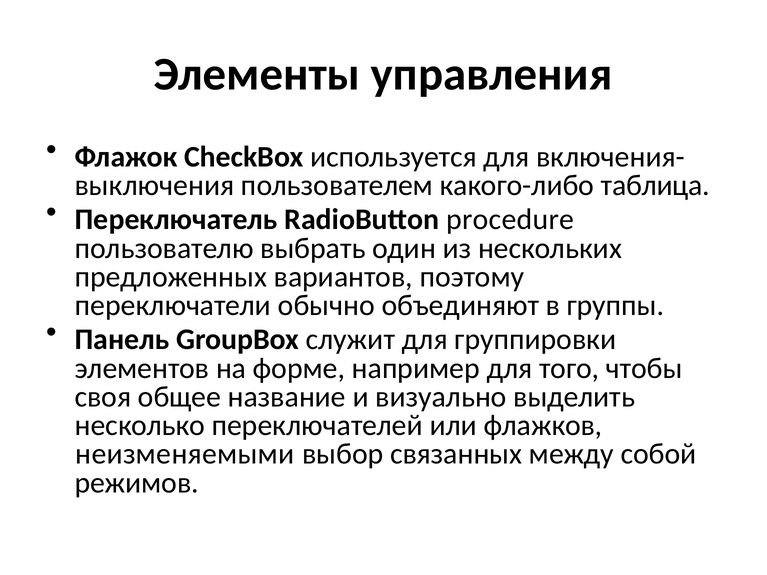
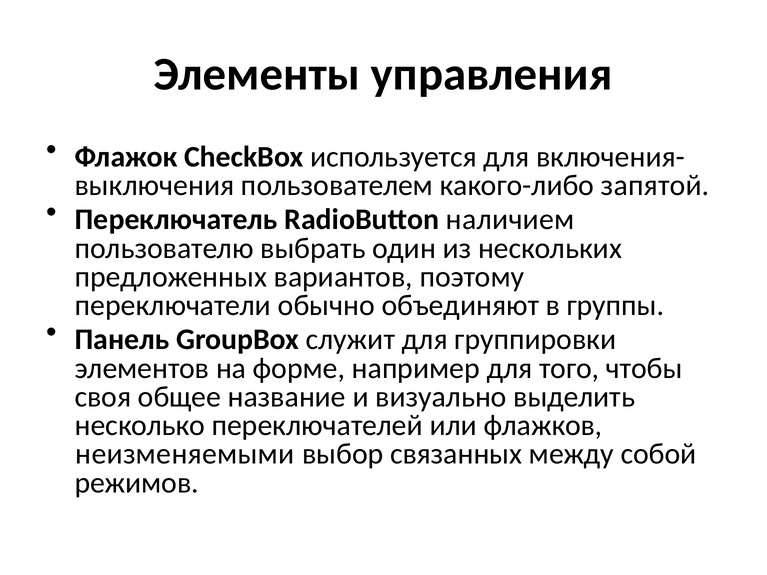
таблица: таблица -> запятой
procedure: procedure -> наличием
